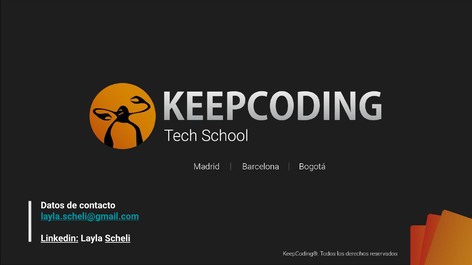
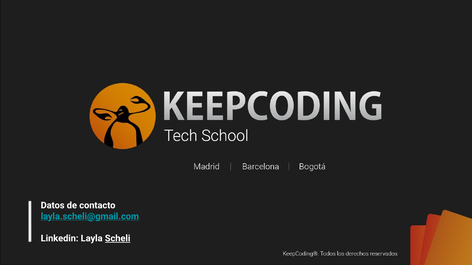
Linkedin underline: present -> none
